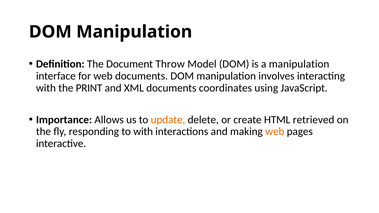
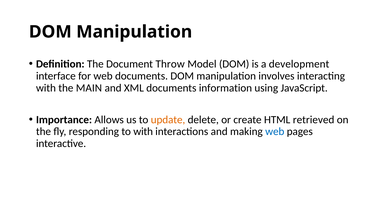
a manipulation: manipulation -> development
PRINT: PRINT -> MAIN
coordinates: coordinates -> information
web at (275, 132) colour: orange -> blue
